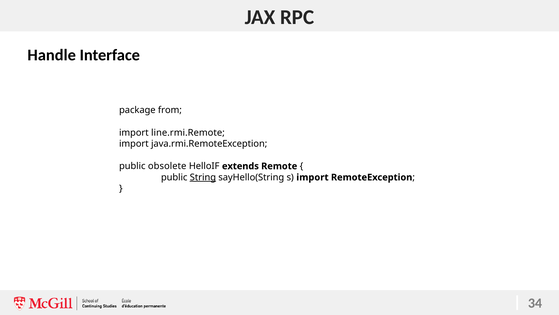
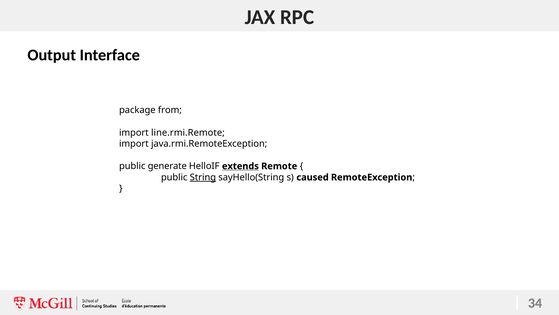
Handle: Handle -> Output
obsolete: obsolete -> generate
extends underline: none -> present
s import: import -> caused
